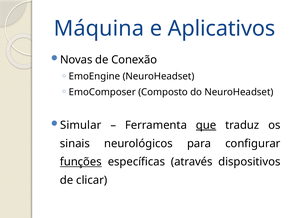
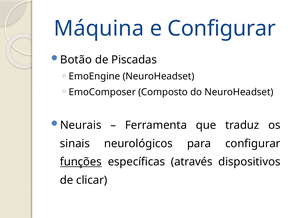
e Aplicativos: Aplicativos -> Configurar
Novas: Novas -> Botão
Conexão: Conexão -> Piscadas
Simular: Simular -> Neurais
que underline: present -> none
